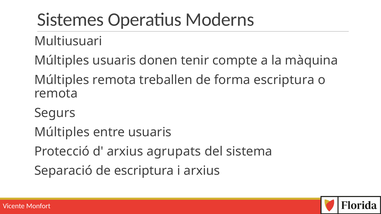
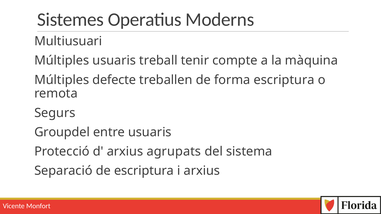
donen: donen -> treball
Múltiples remota: remota -> defecte
Múltiples at (62, 132): Múltiples -> Groupdel
